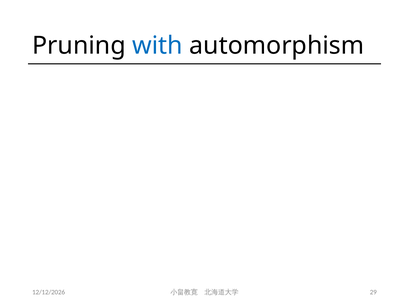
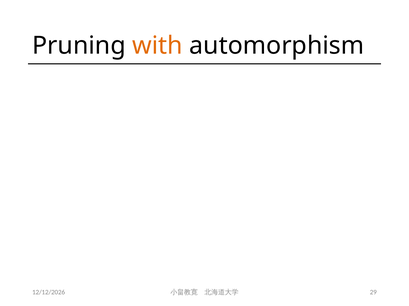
with colour: blue -> orange
